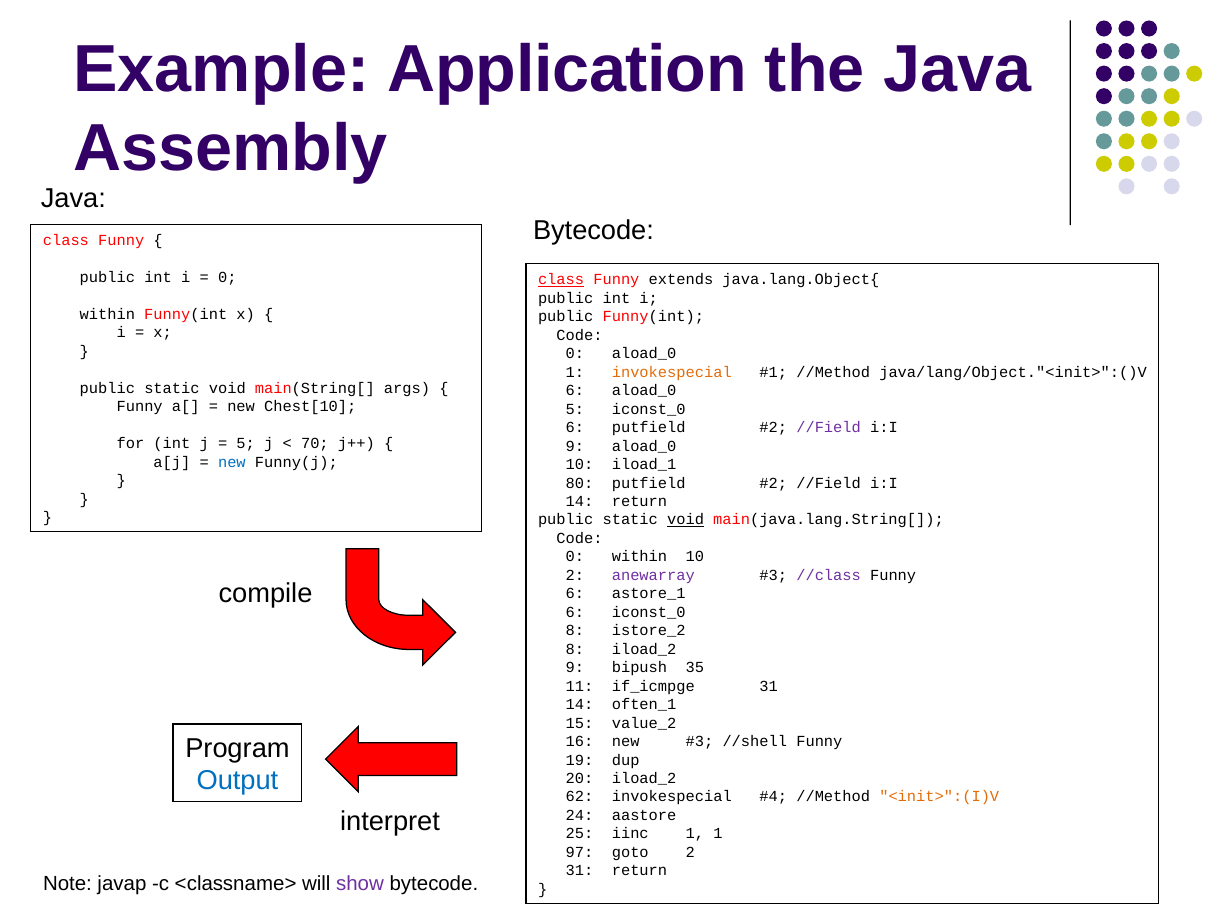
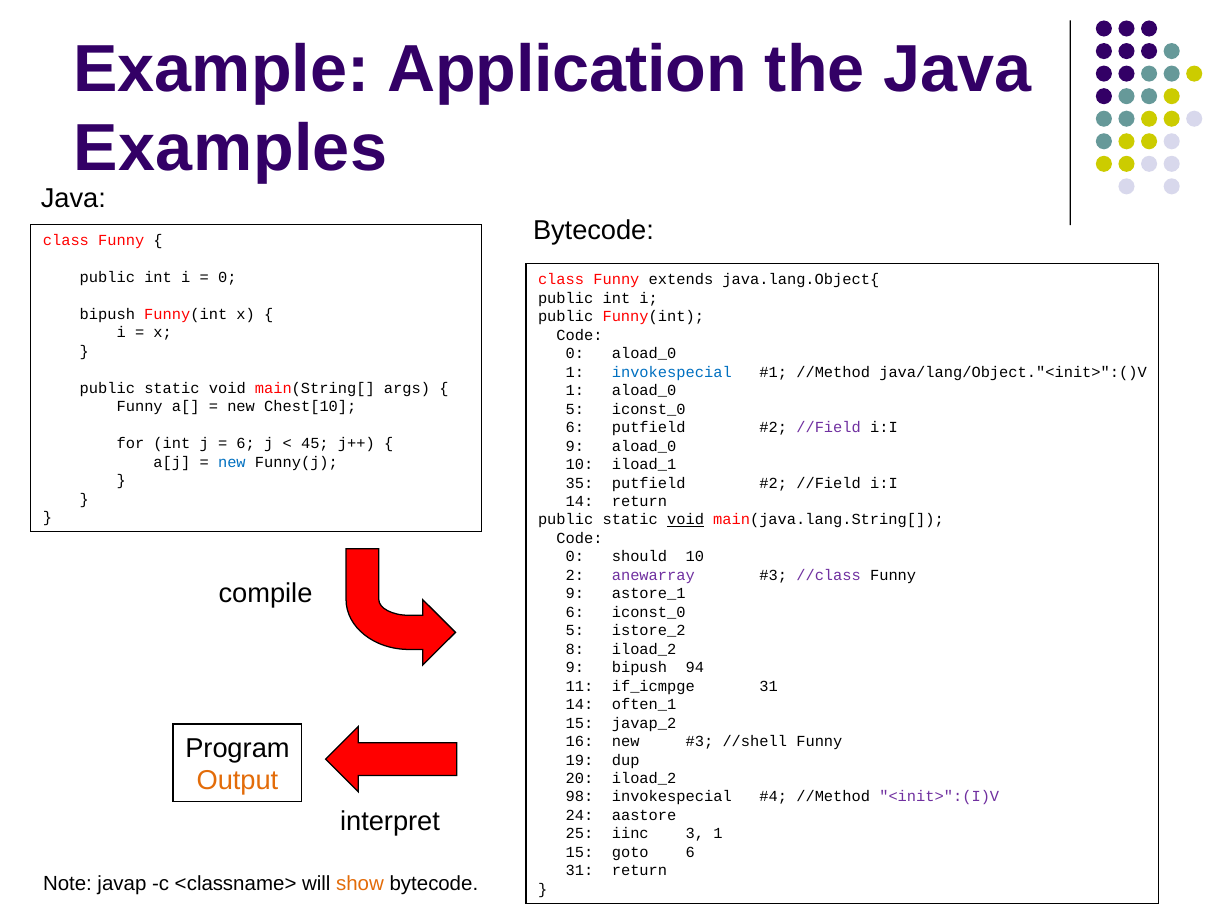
Assembly: Assembly -> Examples
class at (561, 280) underline: present -> none
within at (107, 315): within -> bipush
invokespecial at (672, 372) colour: orange -> blue
6 at (575, 391): 6 -> 1
5 at (246, 444): 5 -> 6
70: 70 -> 45
80: 80 -> 35
within at (639, 557): within -> should
6 at (575, 594): 6 -> 9
8 at (575, 631): 8 -> 5
35: 35 -> 94
value_2: value_2 -> javap_2
Output colour: blue -> orange
62: 62 -> 98
<init>":(I)V colour: orange -> purple
iinc 1: 1 -> 3
97 at (580, 853): 97 -> 15
goto 2: 2 -> 6
show colour: purple -> orange
